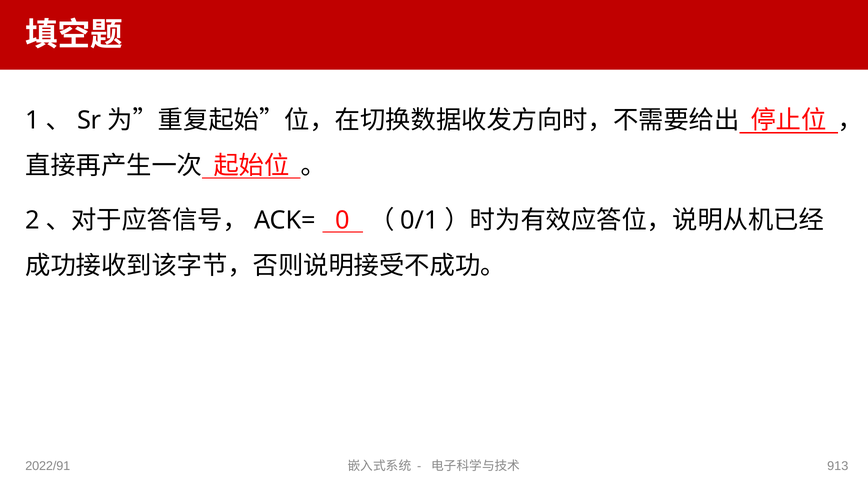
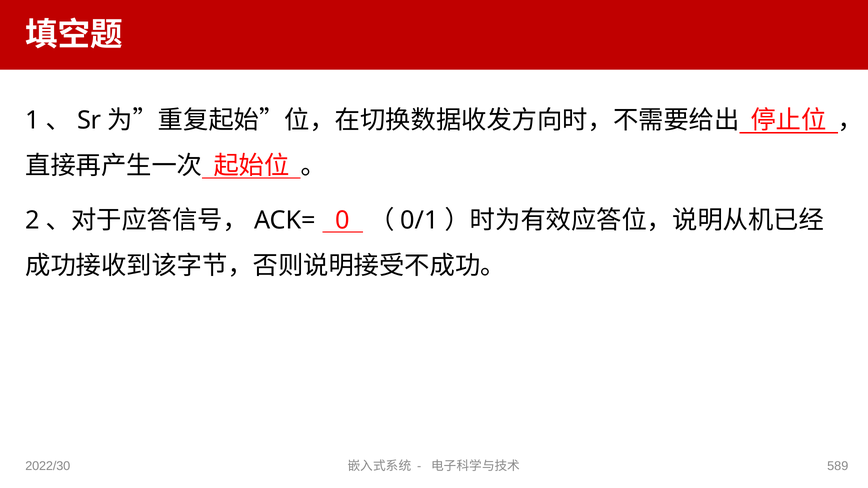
2022/91: 2022/91 -> 2022/30
913: 913 -> 589
